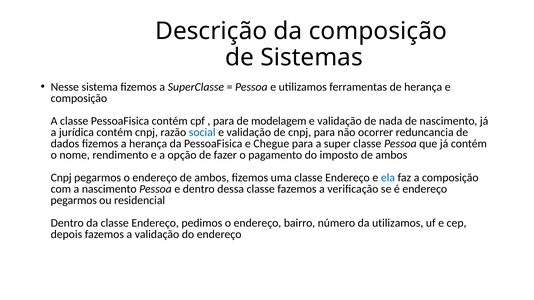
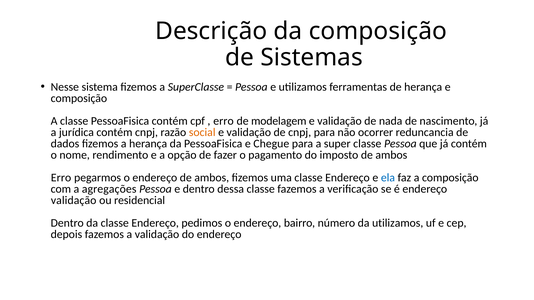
para at (224, 121): para -> erro
social colour: blue -> orange
Cnpj at (61, 178): Cnpj -> Erro
a nascimento: nascimento -> agregações
pegarmos at (74, 201): pegarmos -> validação
